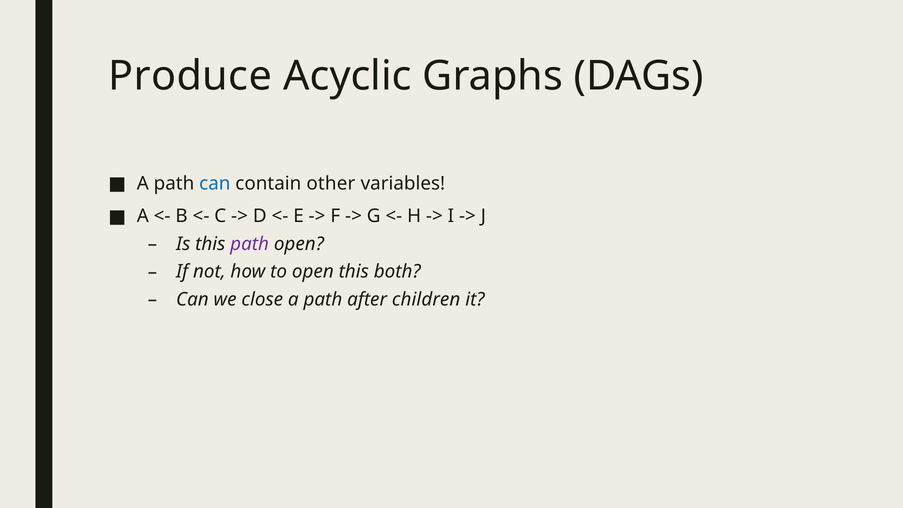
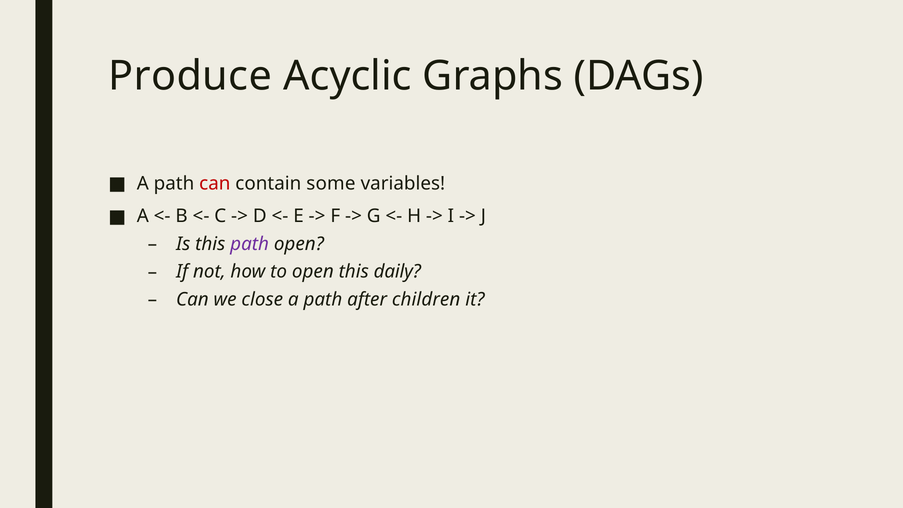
can at (215, 183) colour: blue -> red
other: other -> some
both: both -> daily
